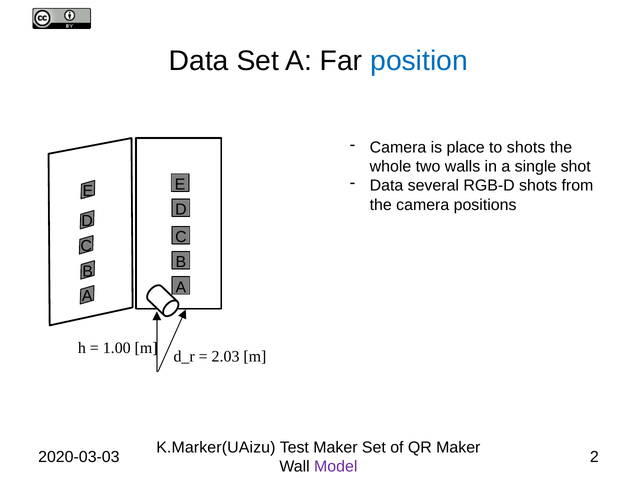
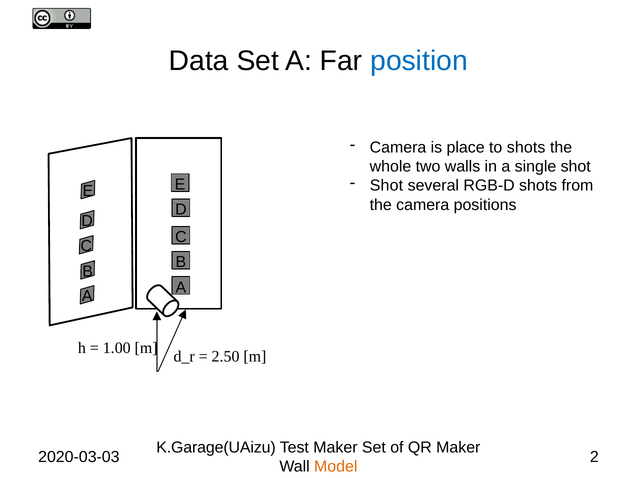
Data at (387, 186): Data -> Shot
2.03: 2.03 -> 2.50
K.Marker(UAizu: K.Marker(UAizu -> K.Garage(UAizu
Model colour: purple -> orange
